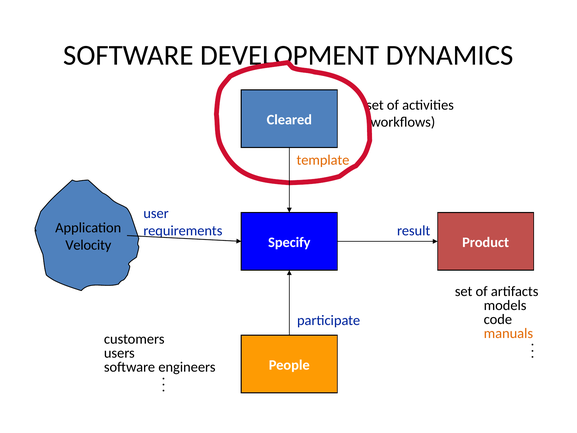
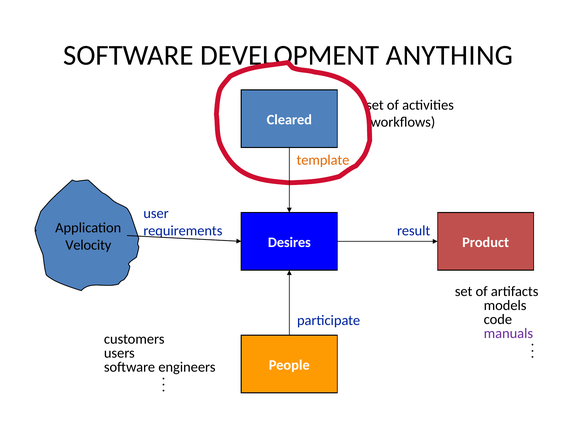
DYNAMICS: DYNAMICS -> ANYTHING
Specify: Specify -> Desires
manuals colour: orange -> purple
